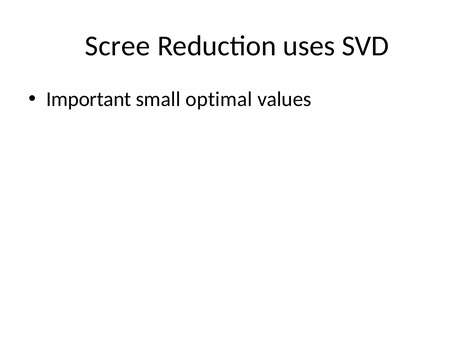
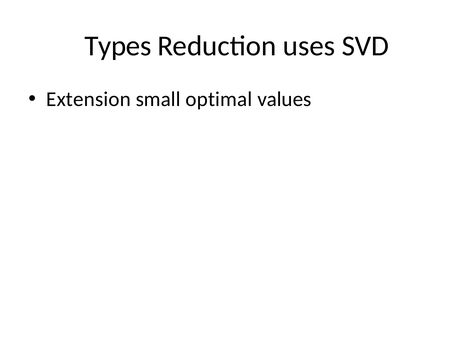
Scree: Scree -> Types
Important: Important -> Extension
